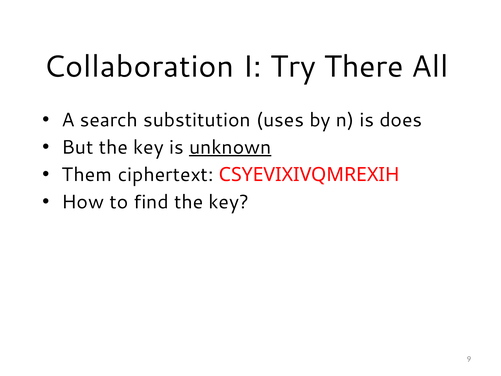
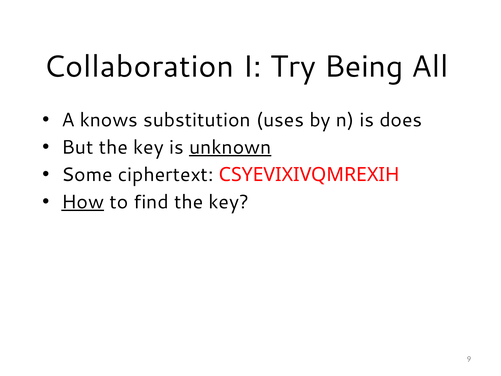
There: There -> Being
search: search -> knows
Them: Them -> Some
How underline: none -> present
